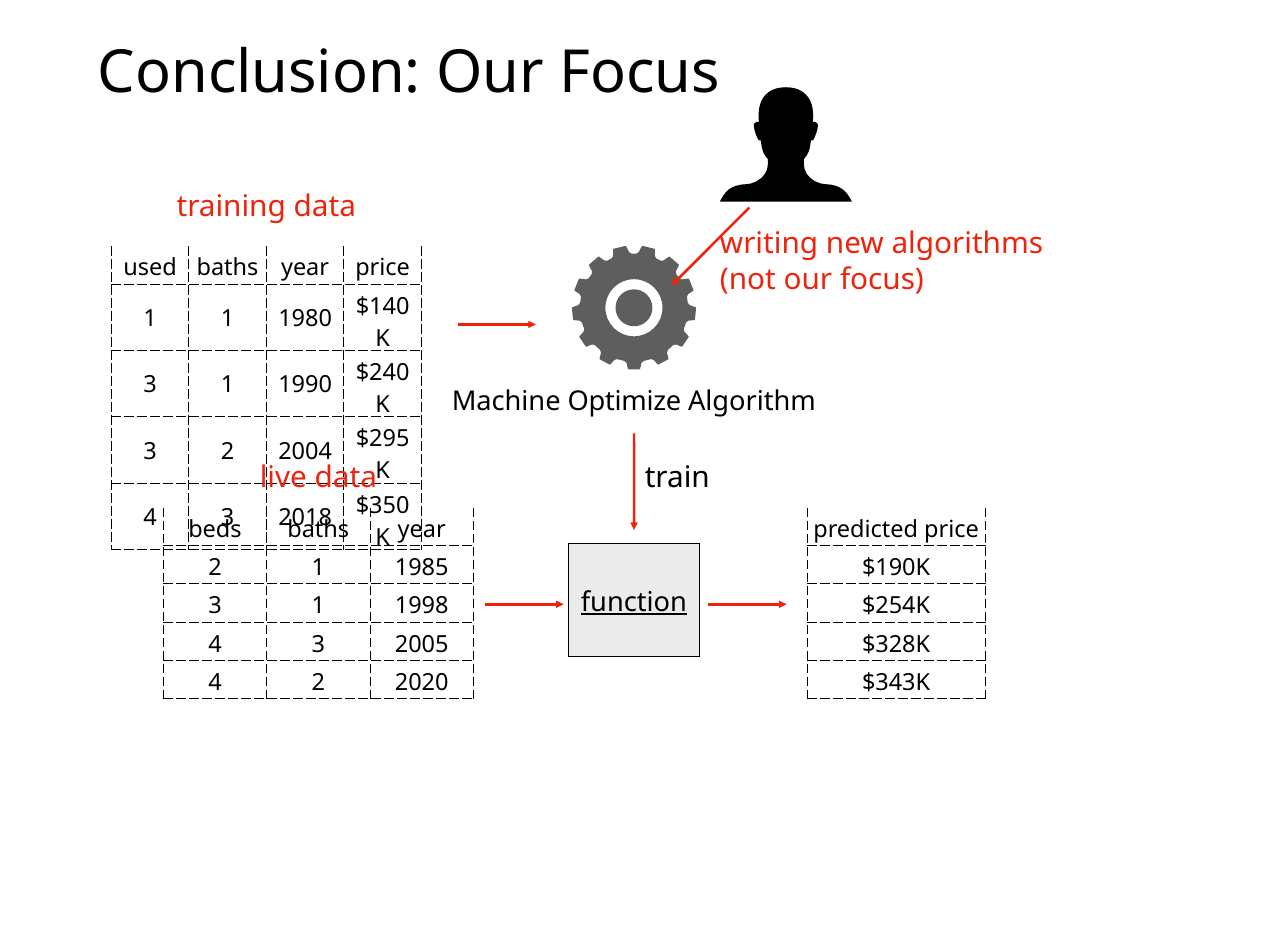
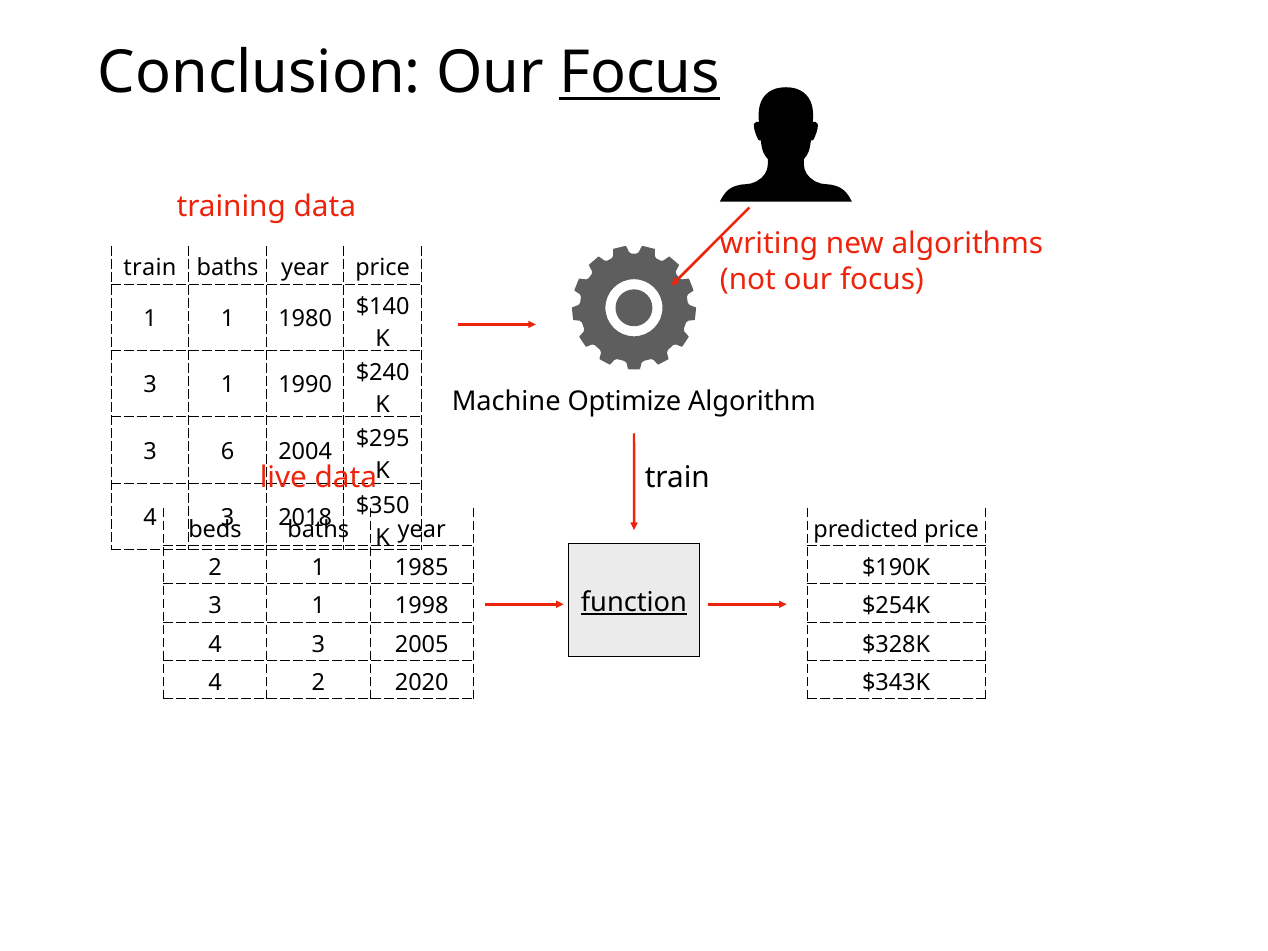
Focus at (640, 73) underline: none -> present
used at (150, 268): used -> train
3 2: 2 -> 6
